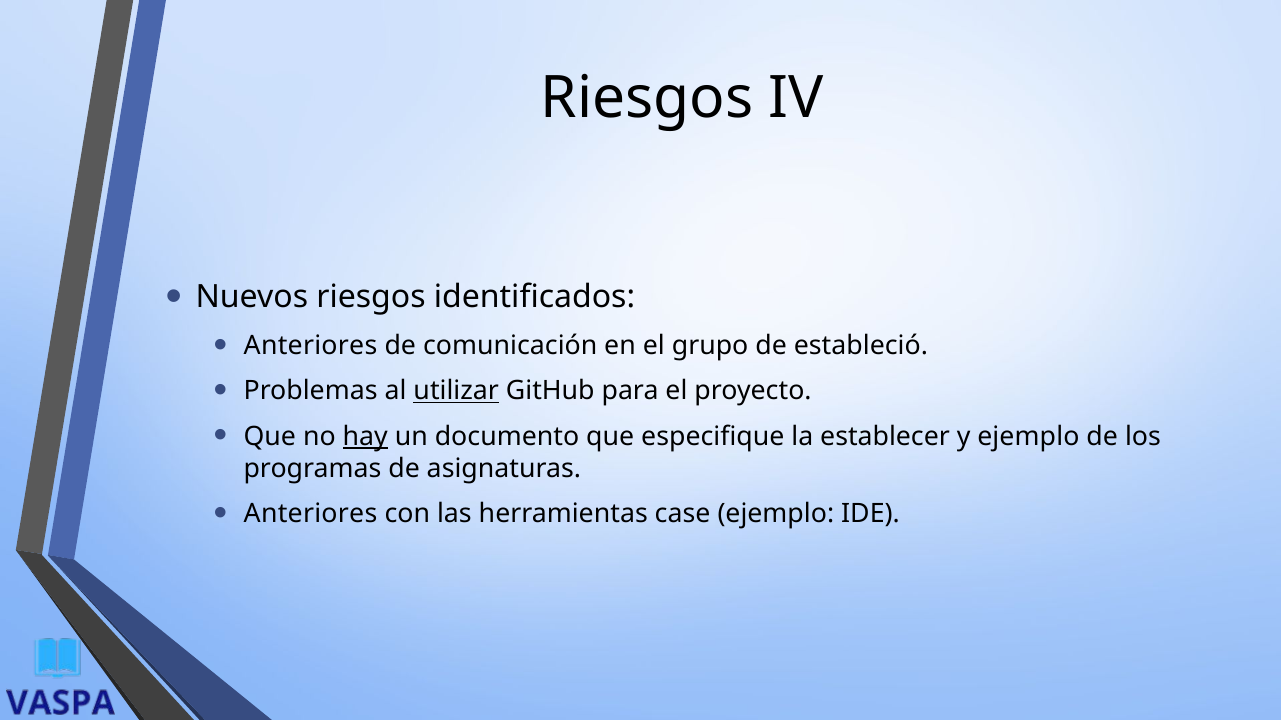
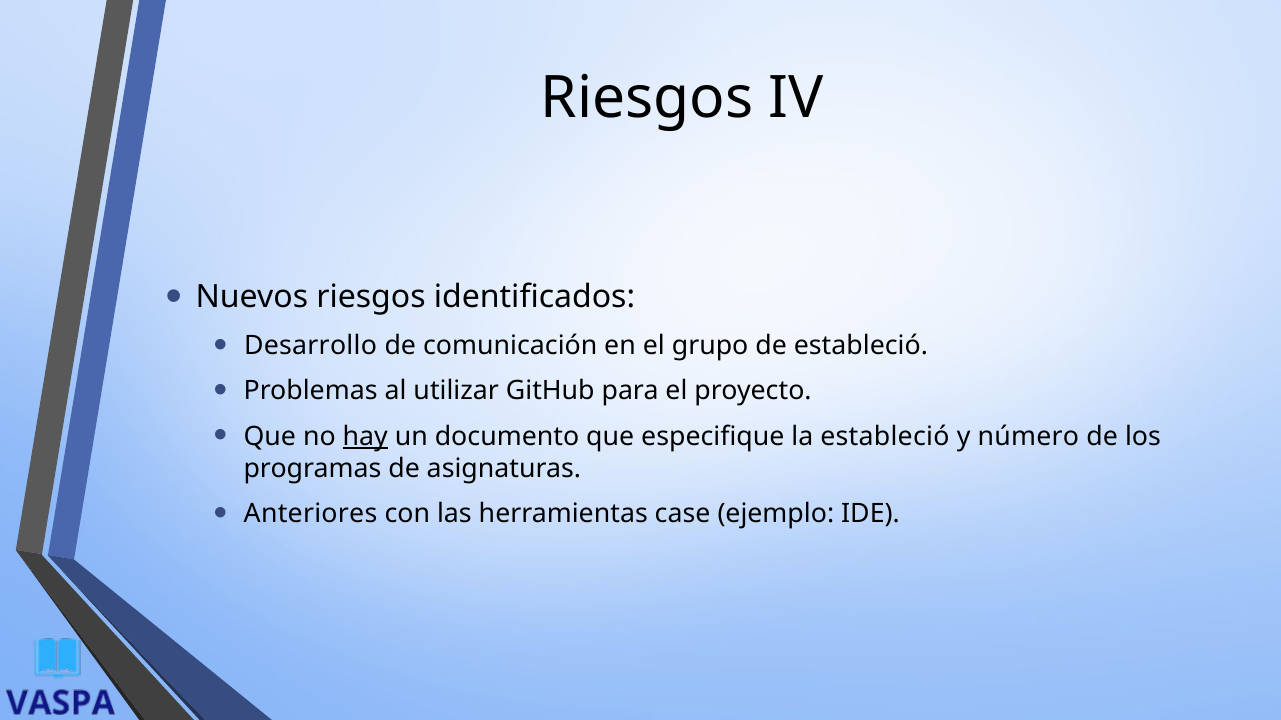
Anteriores at (310, 346): Anteriores -> Desarrollo
utilizar underline: present -> none
la establecer: establecer -> estableció
y ejemplo: ejemplo -> número
